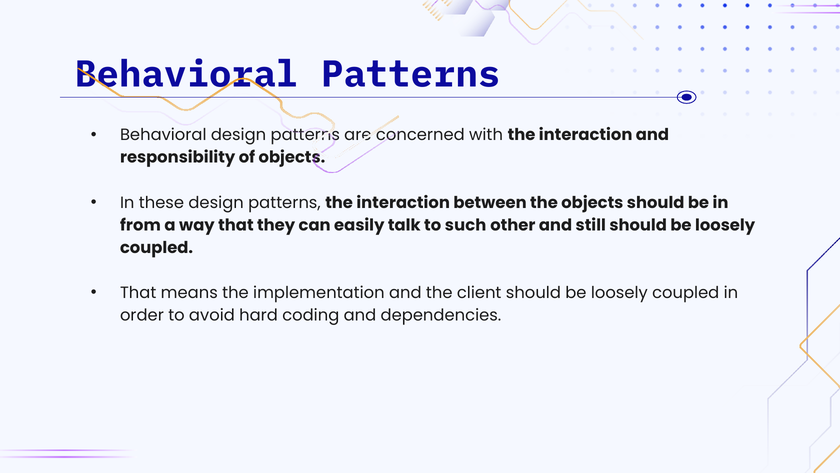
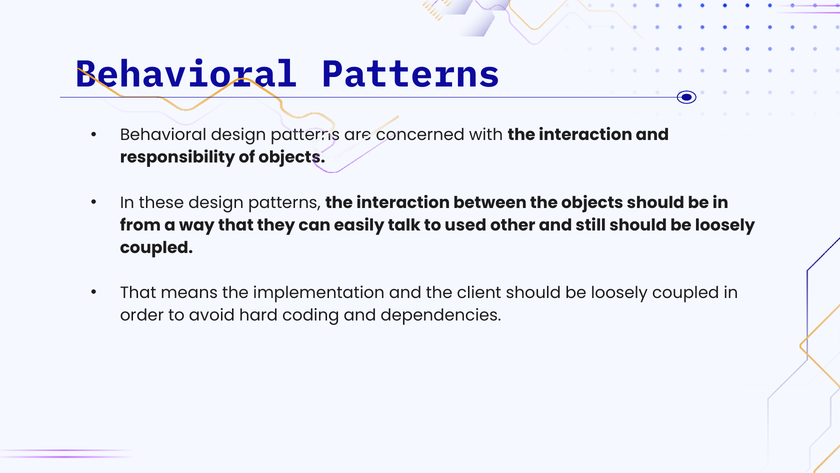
such: such -> used
